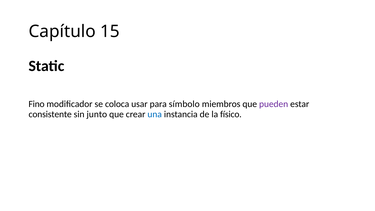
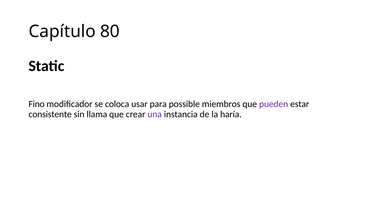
15: 15 -> 80
símbolo: símbolo -> possible
junto: junto -> llama
una colour: blue -> purple
físico: físico -> haría
